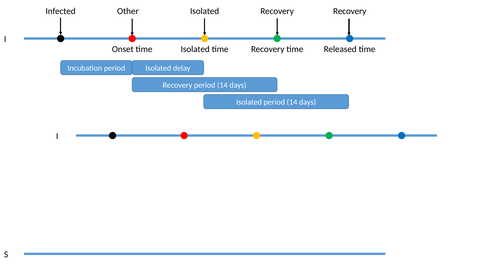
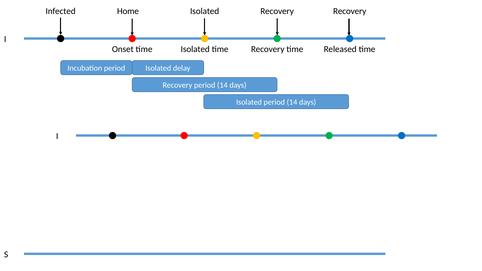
Other: Other -> Home
